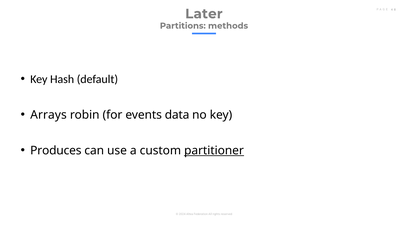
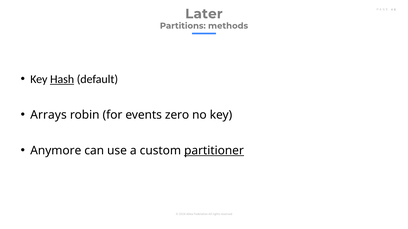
Hash underline: none -> present
data: data -> zero
Produces: Produces -> Anymore
